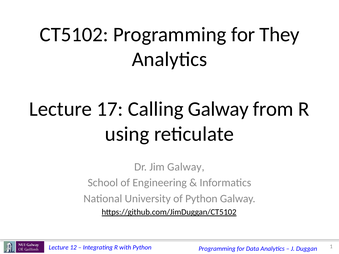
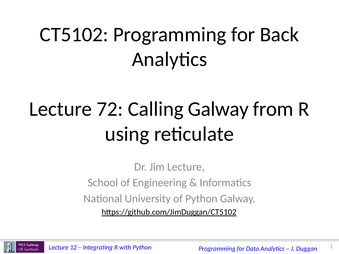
They: They -> Back
17: 17 -> 72
Jim Galway: Galway -> Lecture
